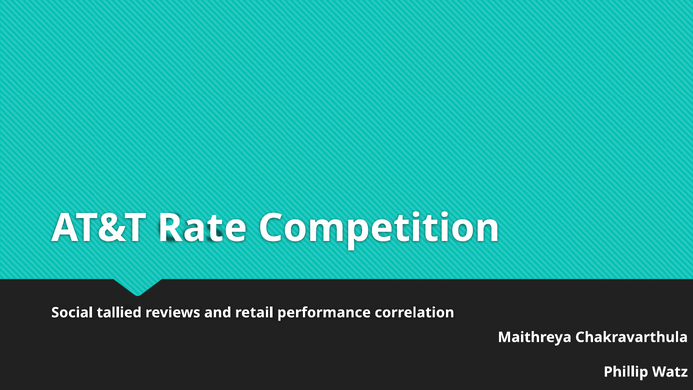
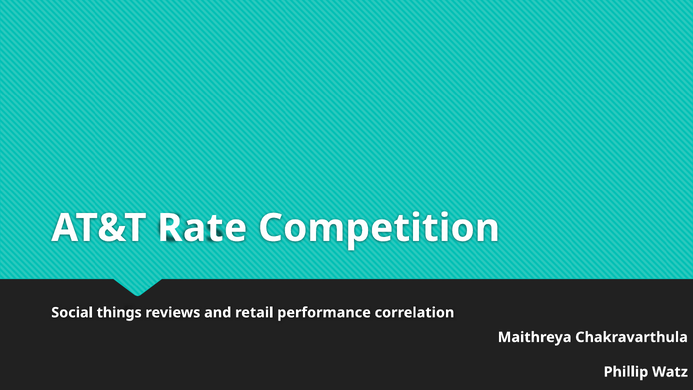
tallied: tallied -> things
